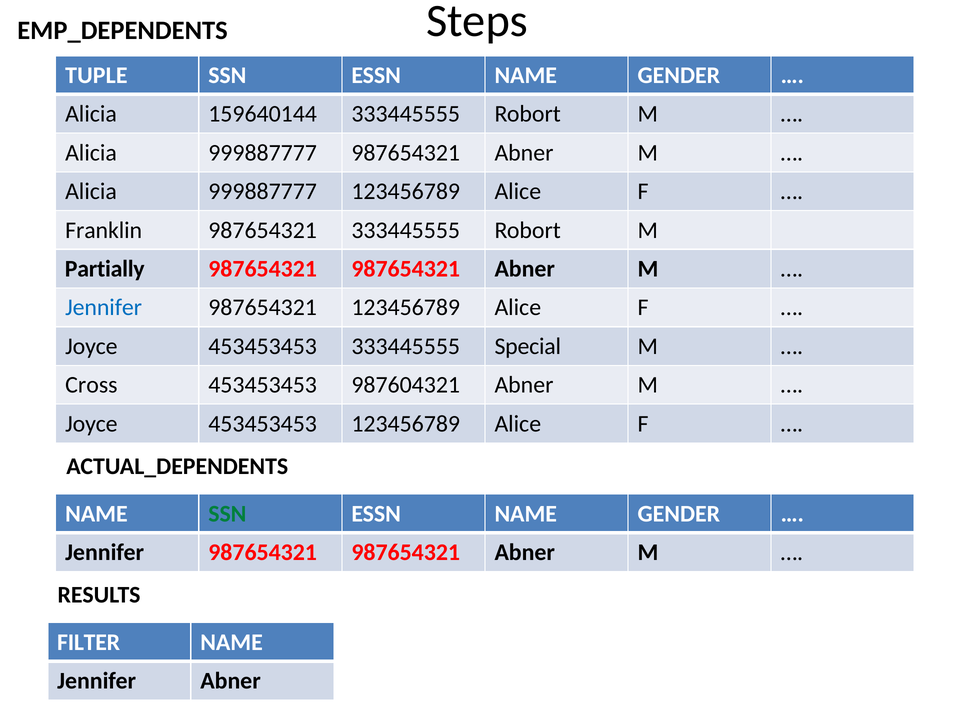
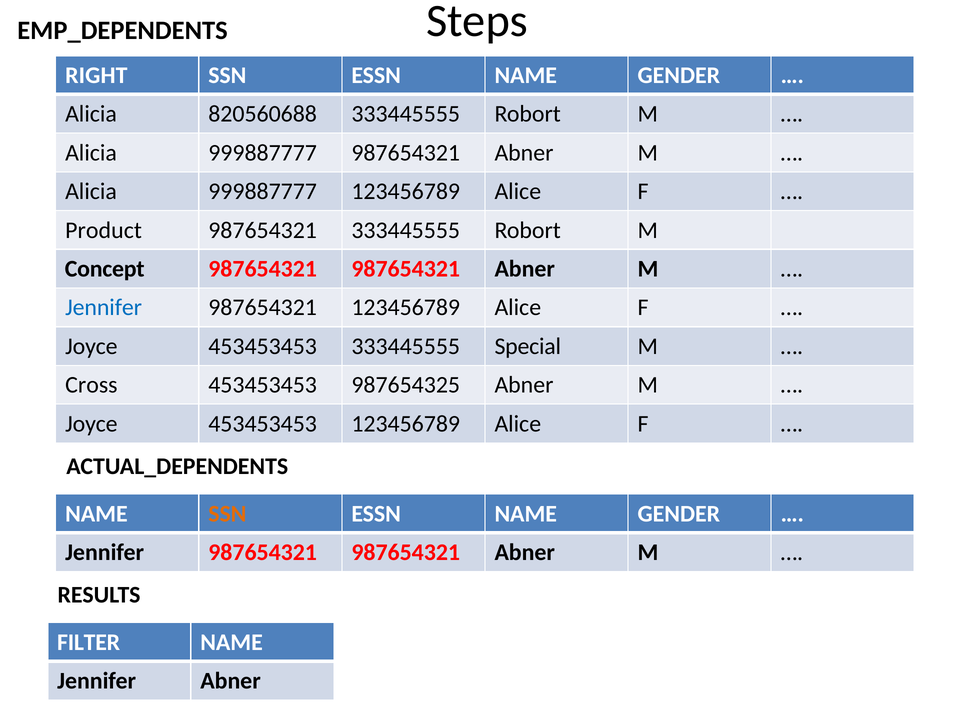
TUPLE: TUPLE -> RIGHT
159640144: 159640144 -> 820560688
Franklin: Franklin -> Product
Partially: Partially -> Concept
987604321: 987604321 -> 987654325
SSN at (227, 513) colour: green -> orange
